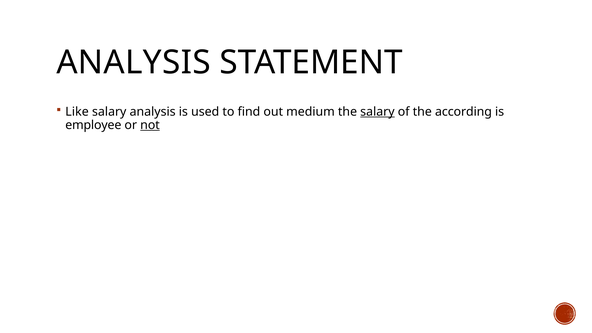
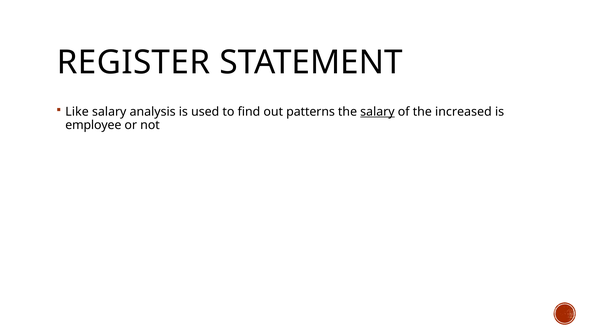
ANALYSIS at (134, 62): ANALYSIS -> REGISTER
medium: medium -> patterns
according: according -> increased
not underline: present -> none
